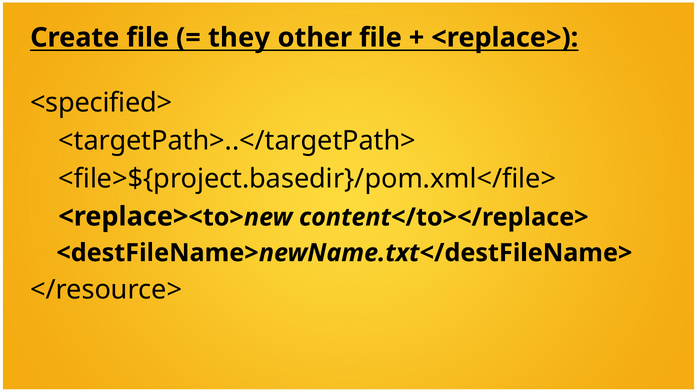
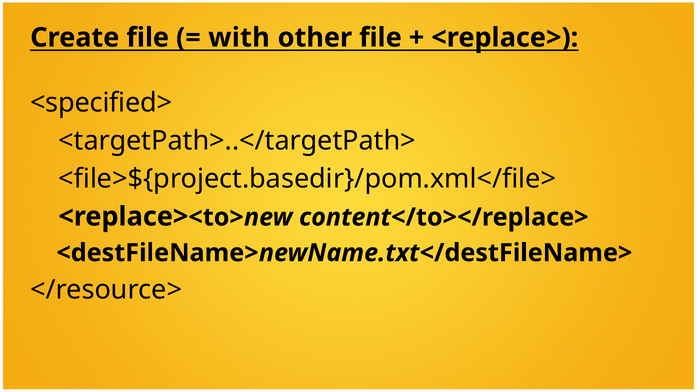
they: they -> with
